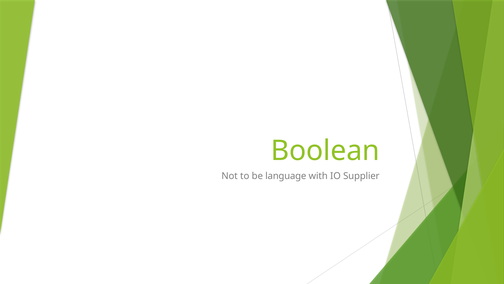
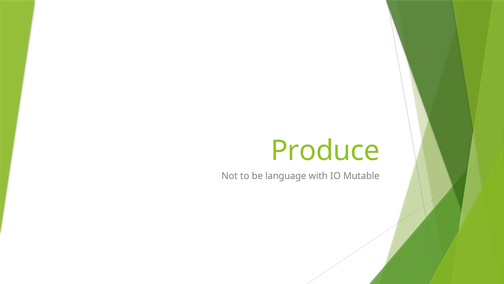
Boolean: Boolean -> Produce
Supplier: Supplier -> Mutable
